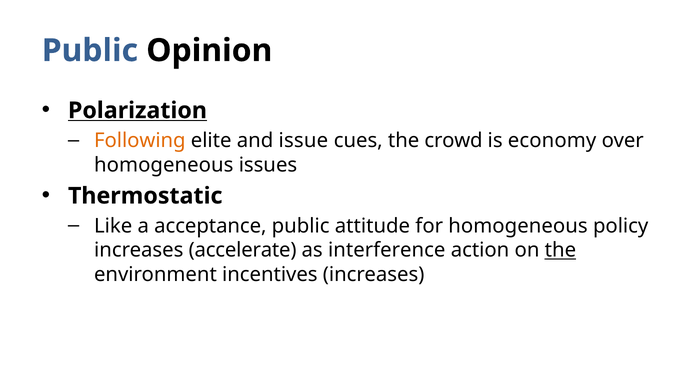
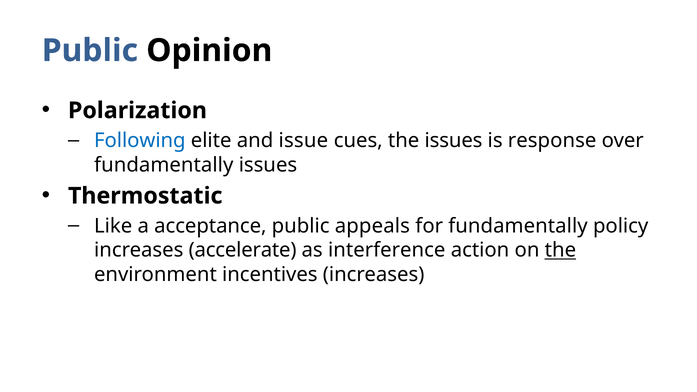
Polarization underline: present -> none
Following colour: orange -> blue
the crowd: crowd -> issues
economy: economy -> response
homogeneous at (164, 165): homogeneous -> fundamentally
attitude: attitude -> appeals
for homogeneous: homogeneous -> fundamentally
